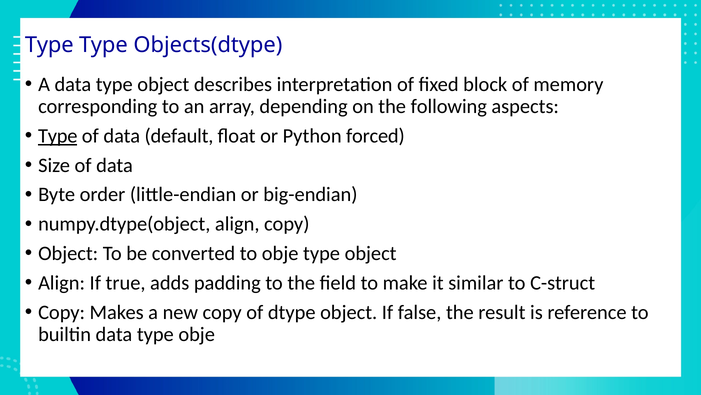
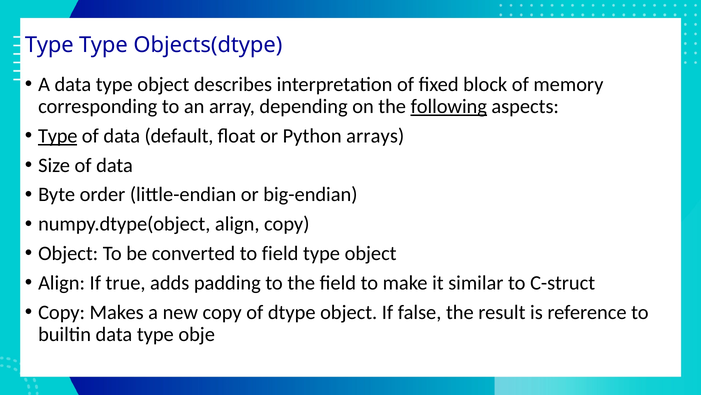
following underline: none -> present
forced: forced -> arrays
to obje: obje -> field
